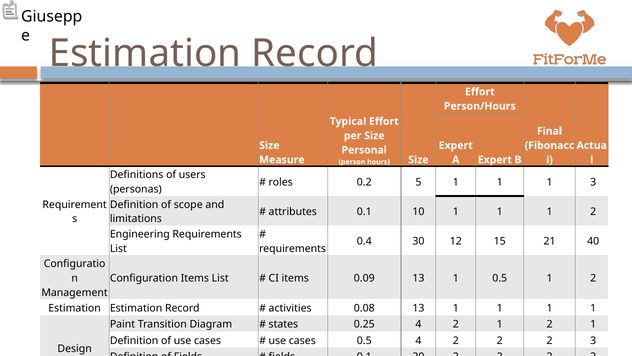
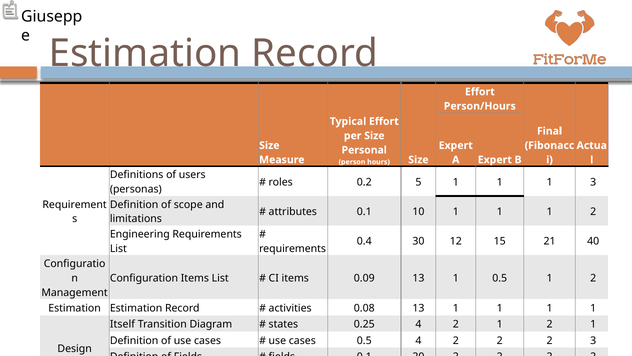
Paint: Paint -> Itself
